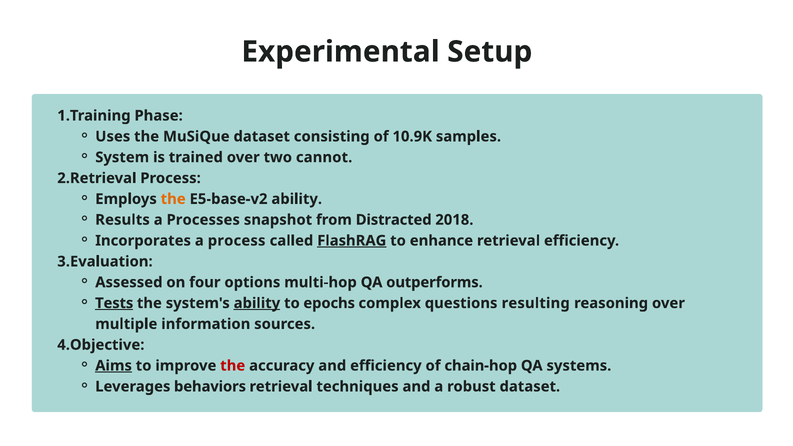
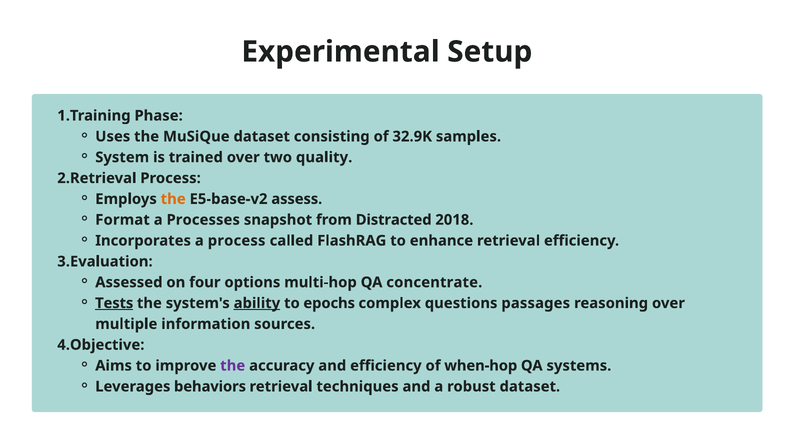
10.9K: 10.9K -> 32.9K
cannot: cannot -> quality
E5-base-v2 ability: ability -> assess
Results: Results -> Format
FlashRAG underline: present -> none
outperforms: outperforms -> concentrate
resulting: resulting -> passages
Aims underline: present -> none
the at (233, 366) colour: red -> purple
chain-hop: chain-hop -> when-hop
